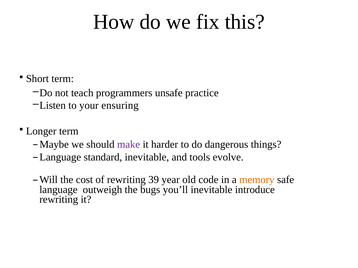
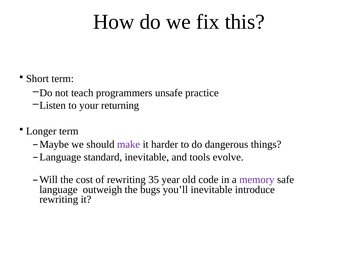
ensuring: ensuring -> returning
39: 39 -> 35
memory colour: orange -> purple
